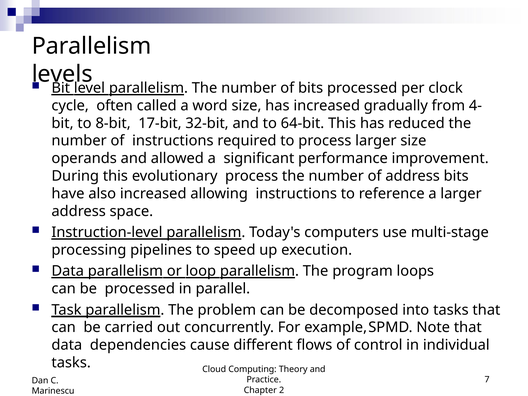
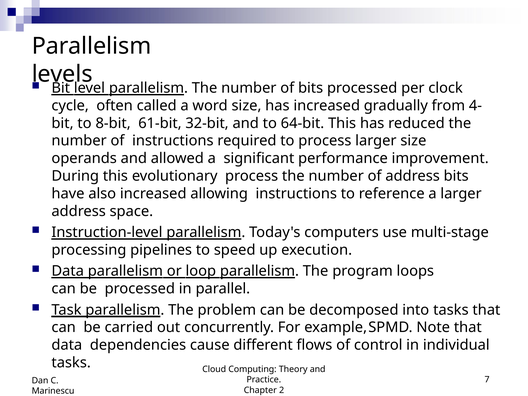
17-bit: 17-bit -> 61-bit
